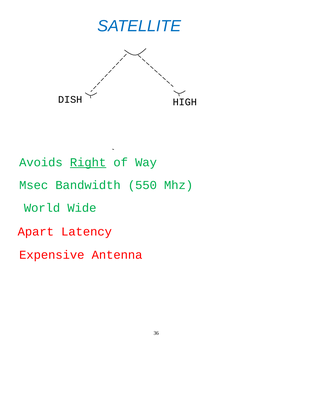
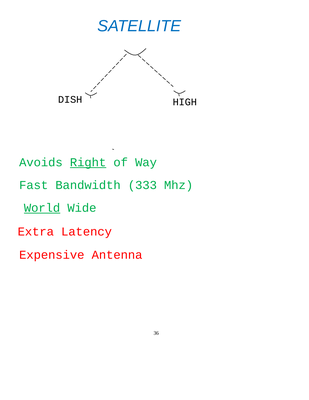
Msec: Msec -> Fast
550: 550 -> 333
World underline: none -> present
Apart: Apart -> Extra
